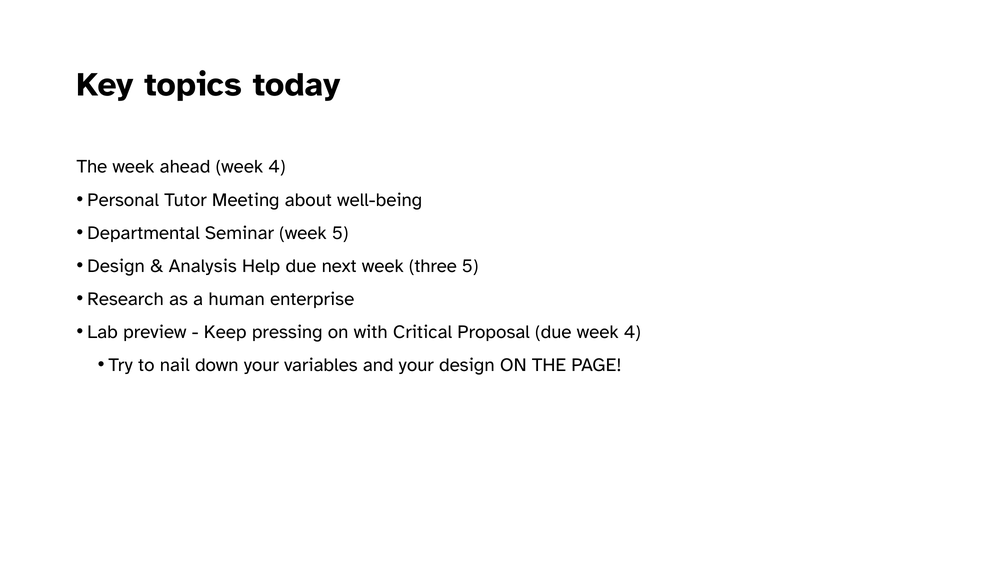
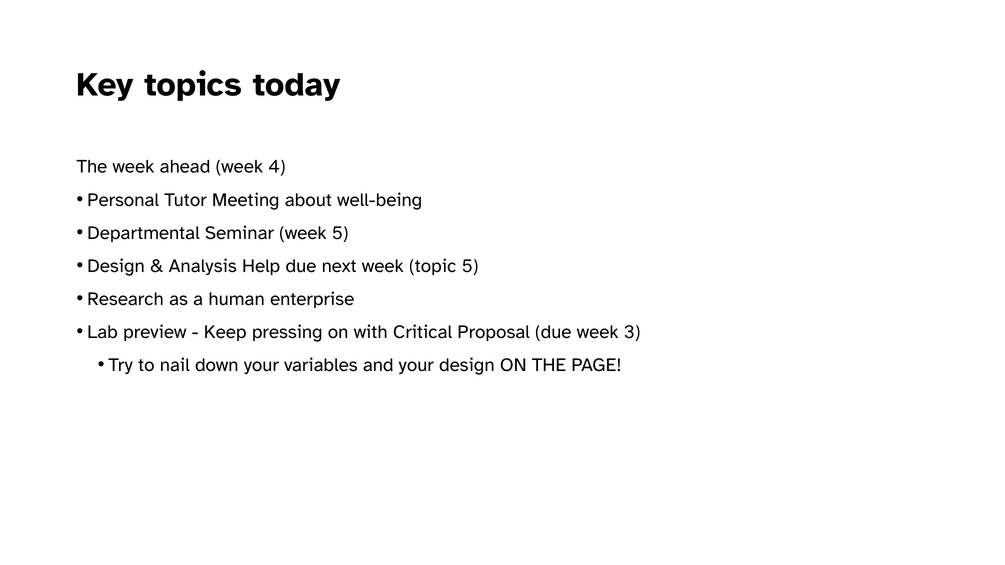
three: three -> topic
due week 4: 4 -> 3
